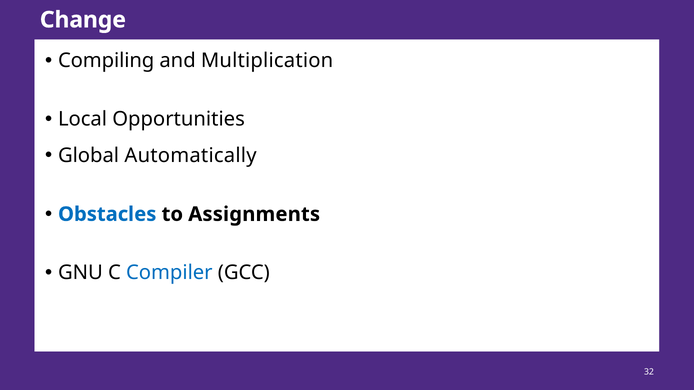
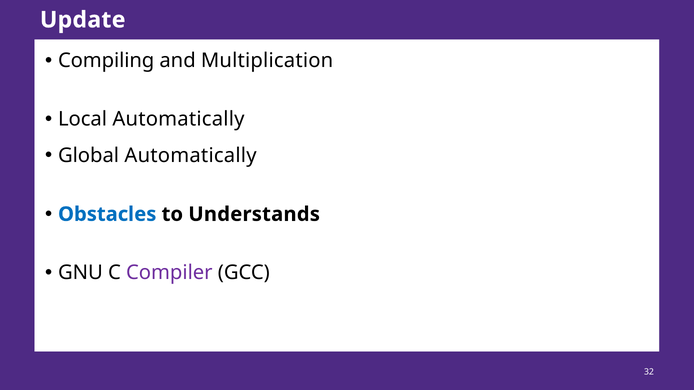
Change: Change -> Update
Local Opportunities: Opportunities -> Automatically
Assignments: Assignments -> Understands
Compiler colour: blue -> purple
